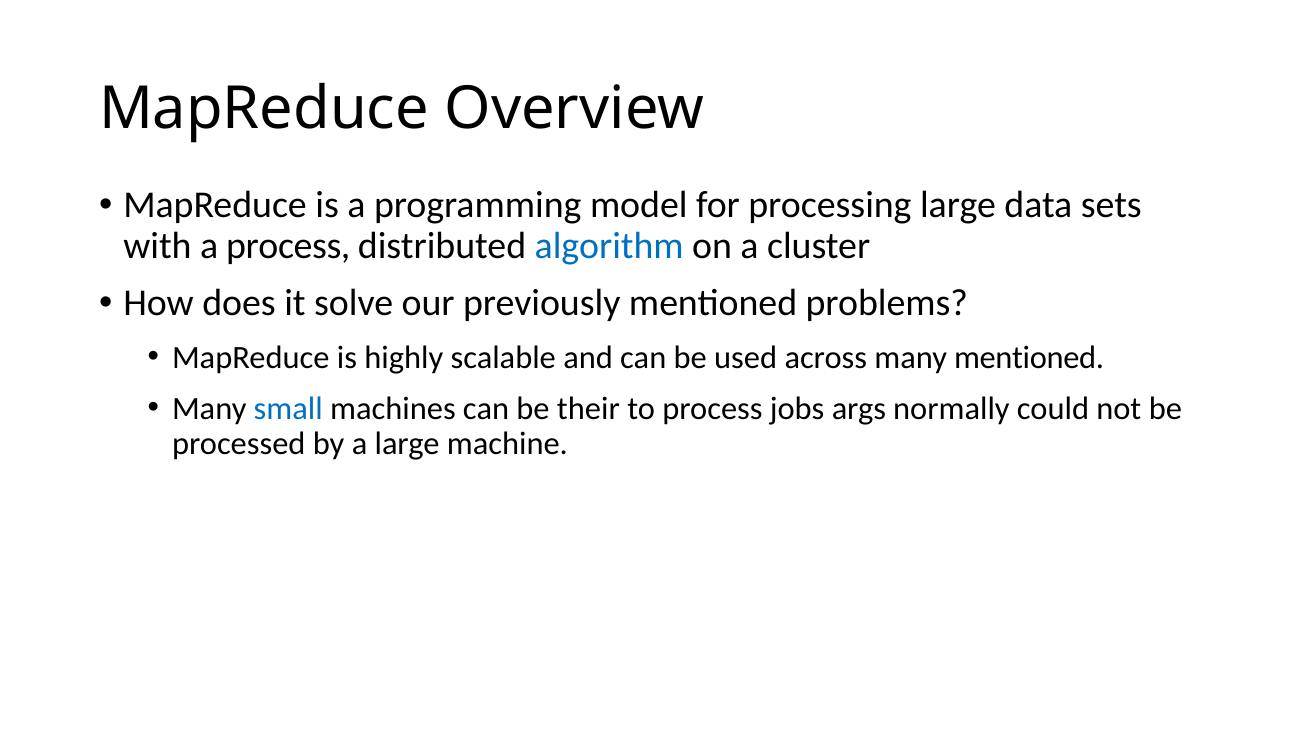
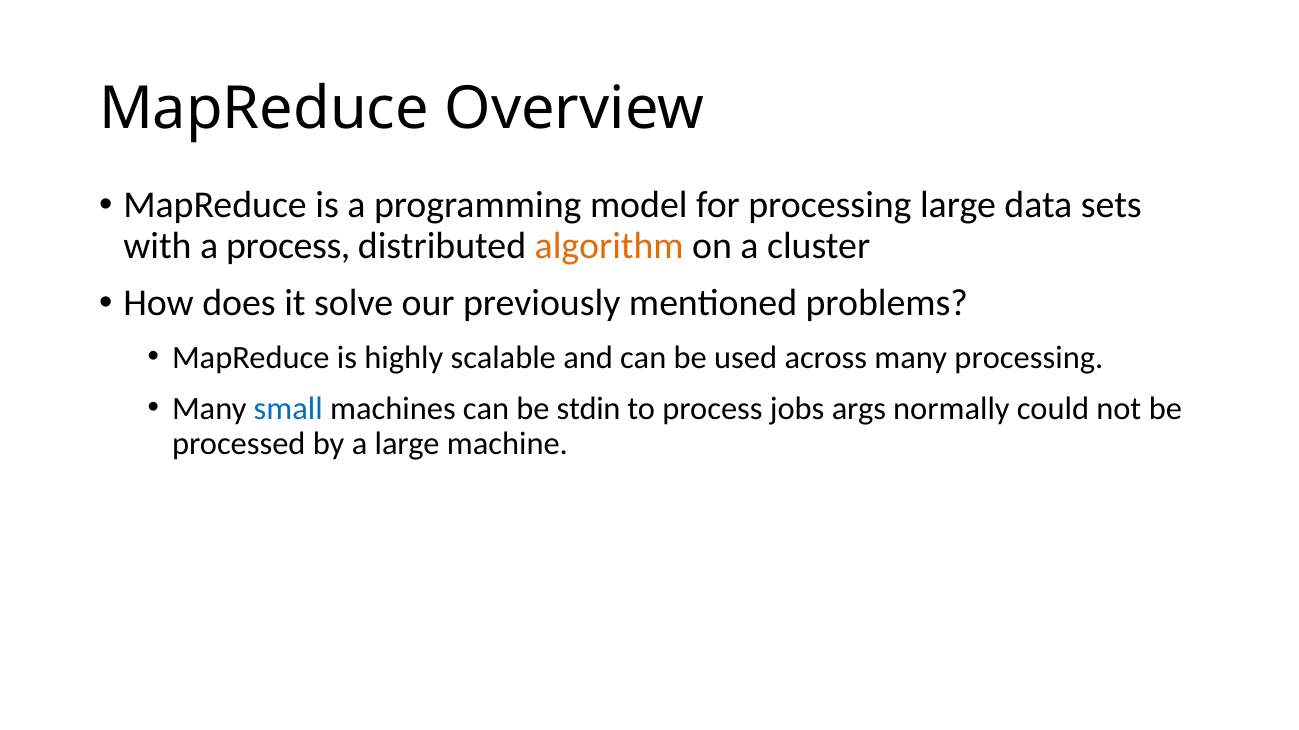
algorithm colour: blue -> orange
many mentioned: mentioned -> processing
their: their -> stdin
